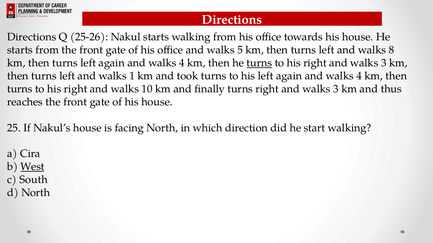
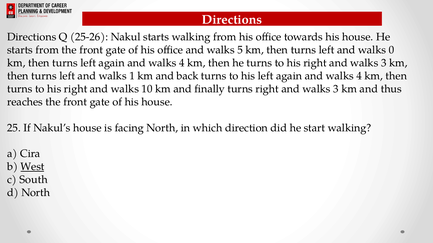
8: 8 -> 0
turns at (259, 63) underline: present -> none
took: took -> back
